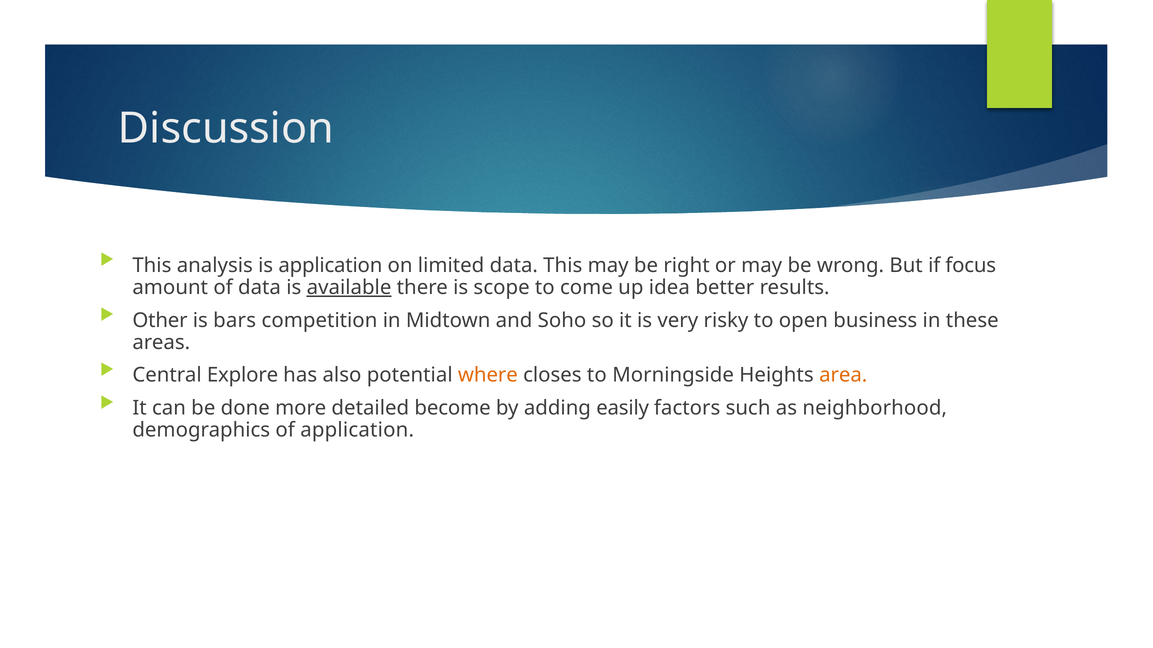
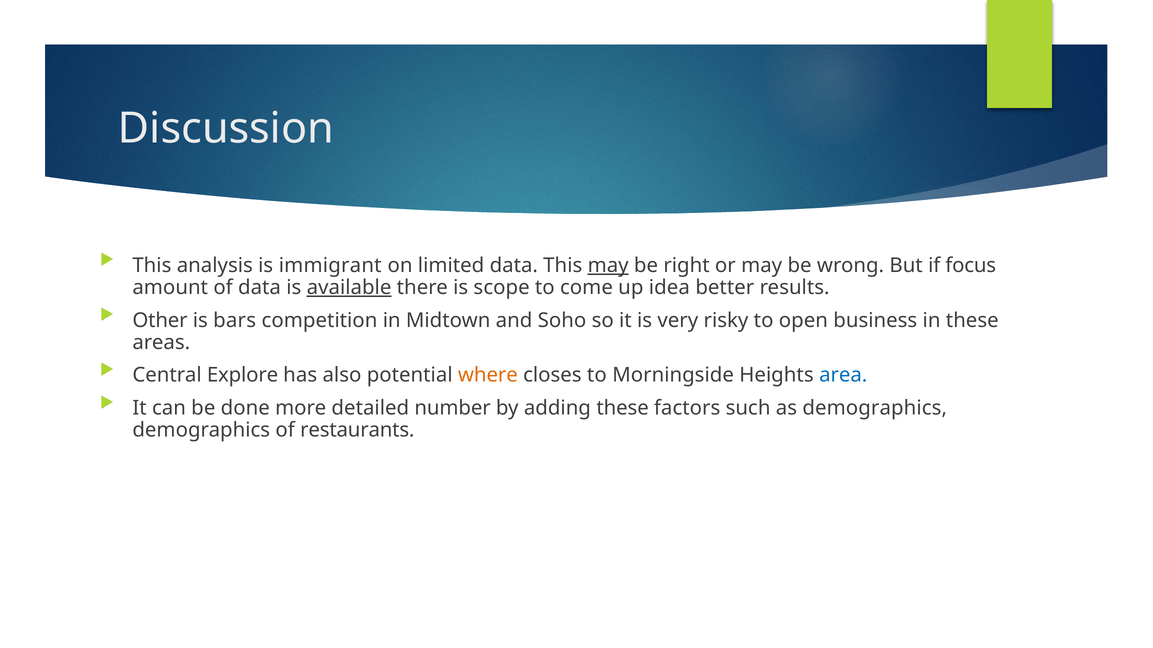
is application: application -> immigrant
may at (608, 266) underline: none -> present
area colour: orange -> blue
become: become -> number
adding easily: easily -> these
as neighborhood: neighborhood -> demographics
of application: application -> restaurants
